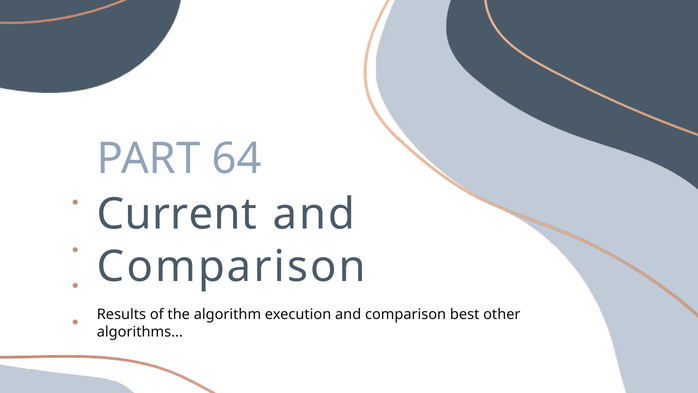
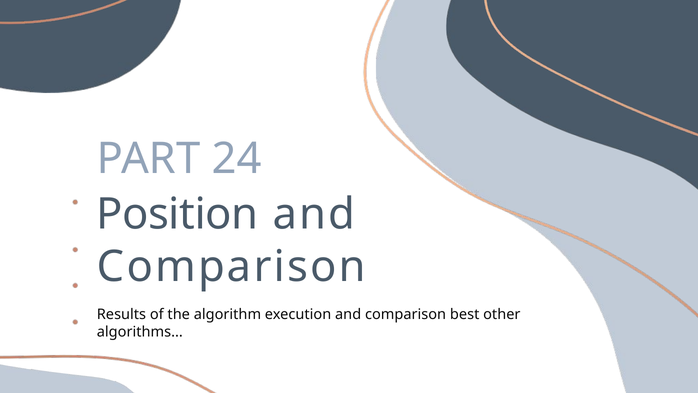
64: 64 -> 24
Current: Current -> Position
